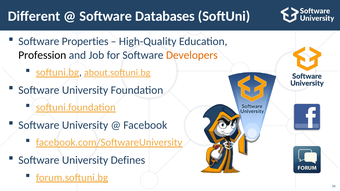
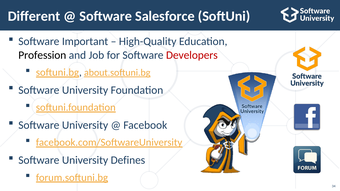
Databases: Databases -> Salesforce
Properties: Properties -> Important
Developers colour: orange -> red
